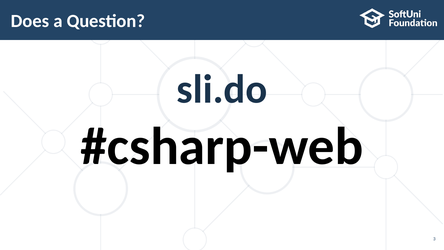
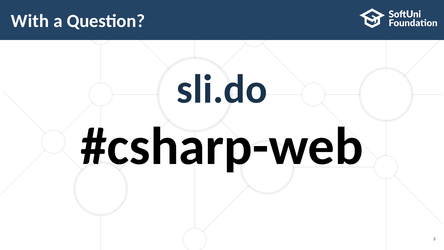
Does: Does -> With
